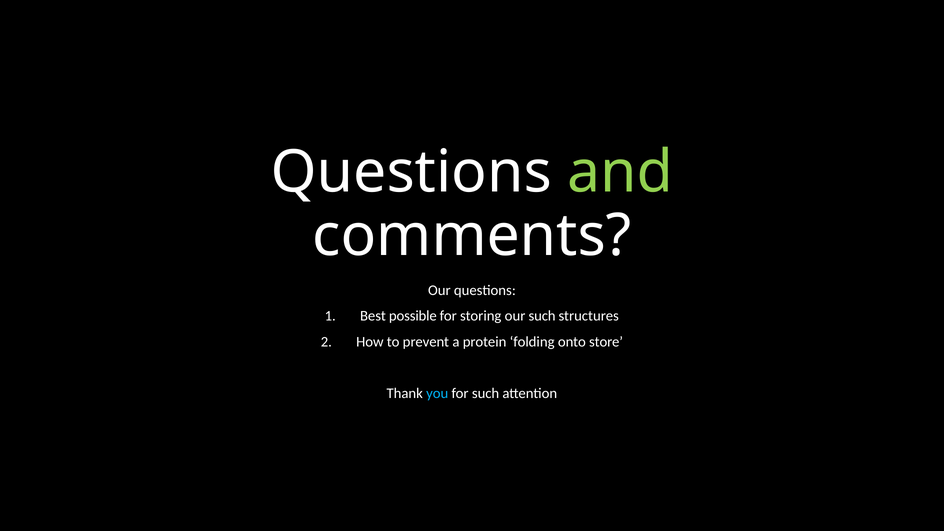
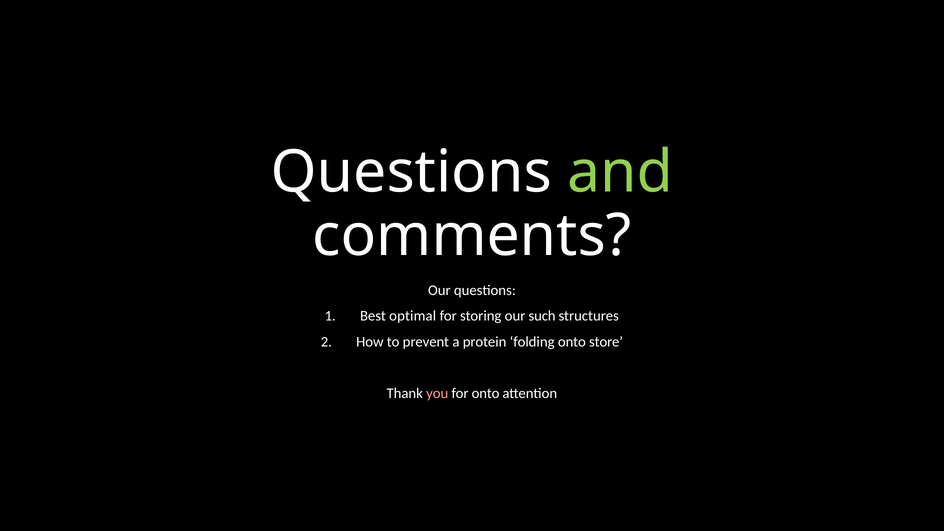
possible: possible -> optimal
you colour: light blue -> pink
for such: such -> onto
